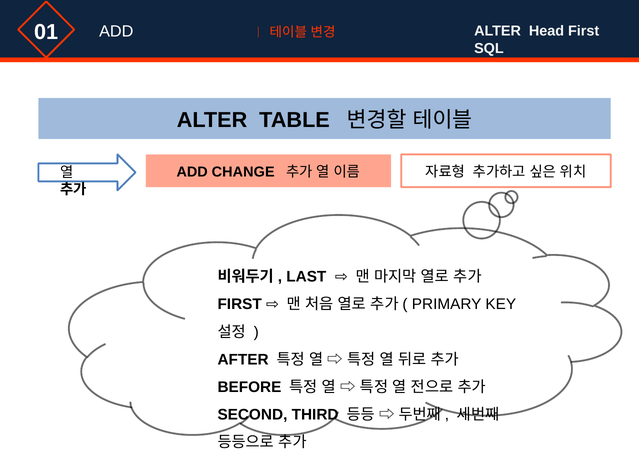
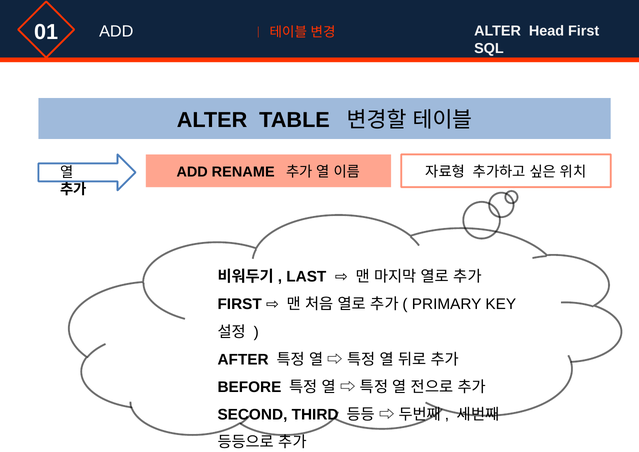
CHANGE: CHANGE -> RENAME
